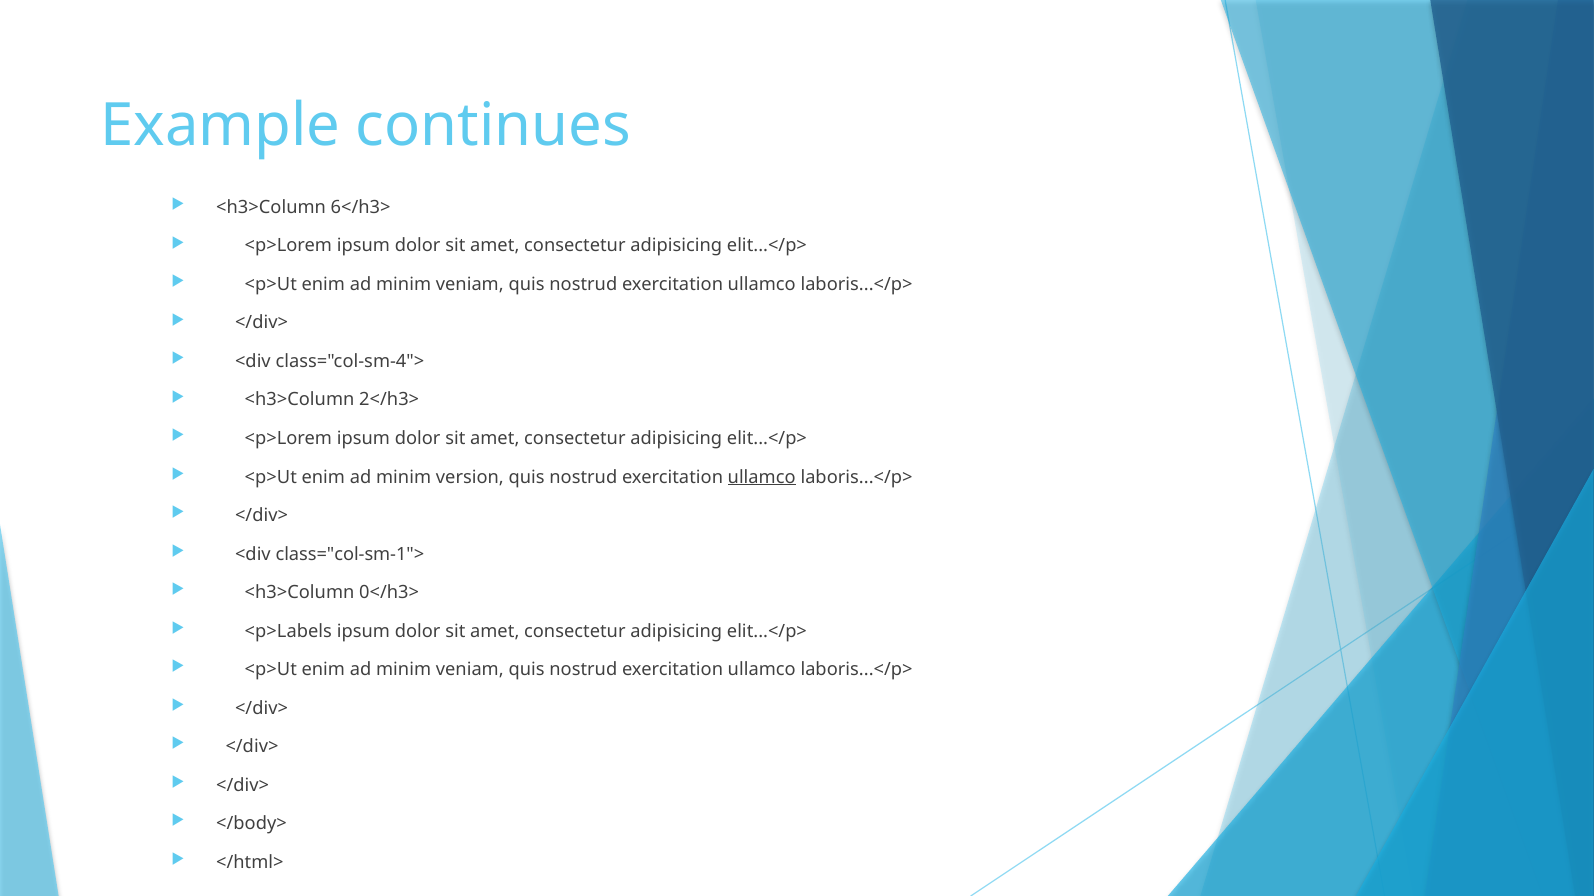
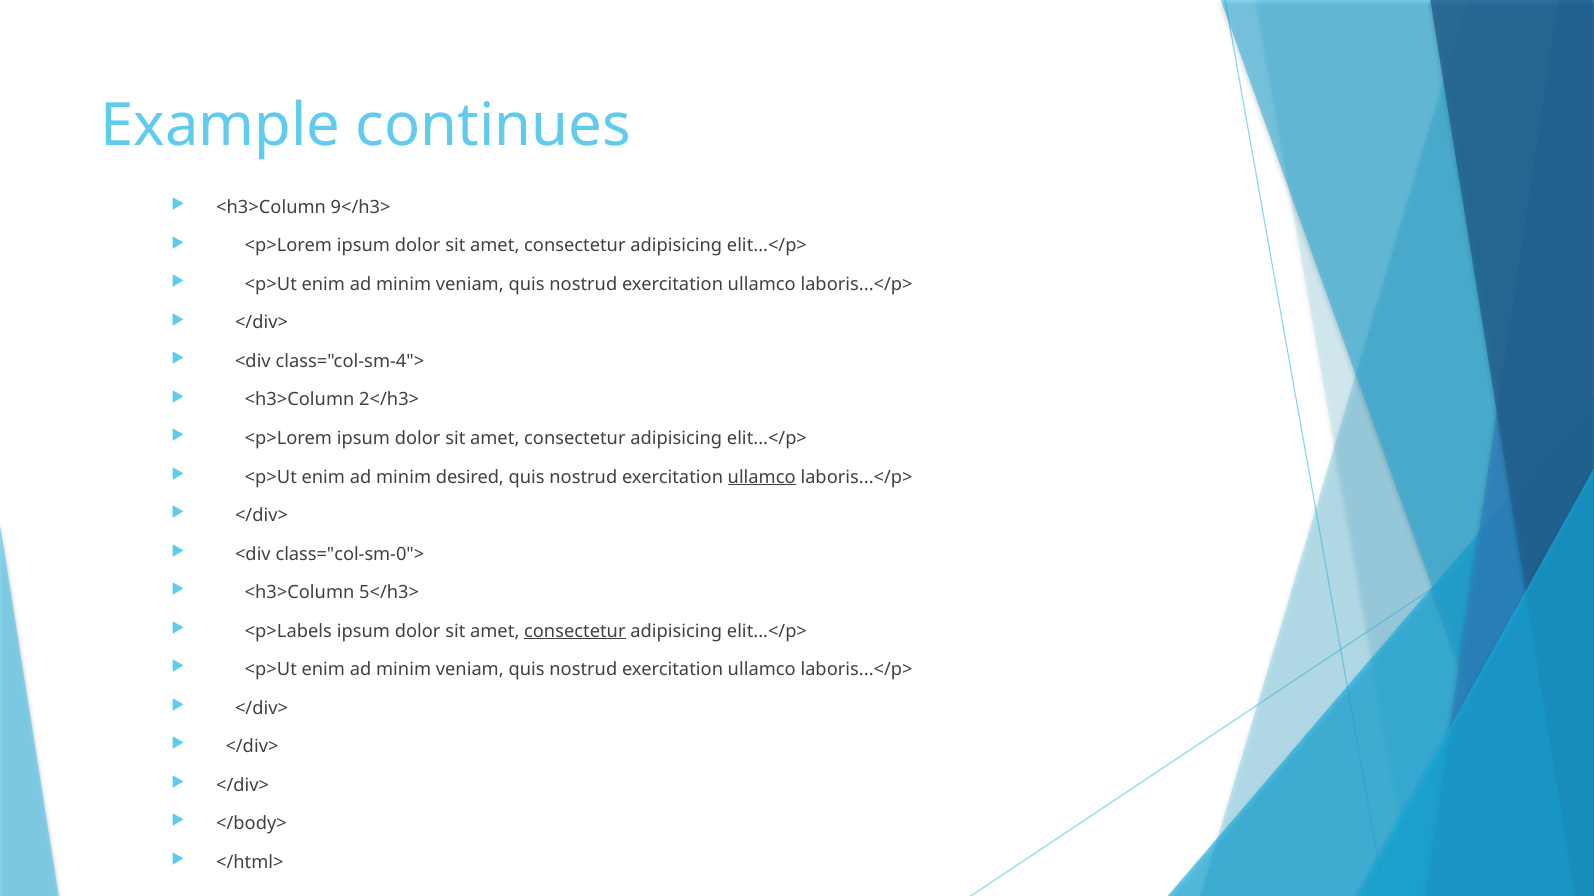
6</h3>: 6</h3> -> 9</h3>
version: version -> desired
class="col-sm-1">: class="col-sm-1"> -> class="col-sm-0">
0</h3>: 0</h3> -> 5</h3>
consectetur at (575, 632) underline: none -> present
